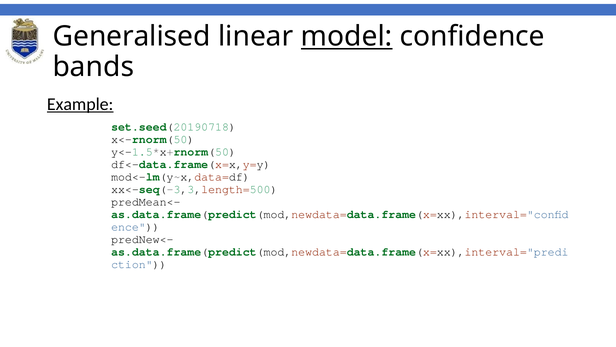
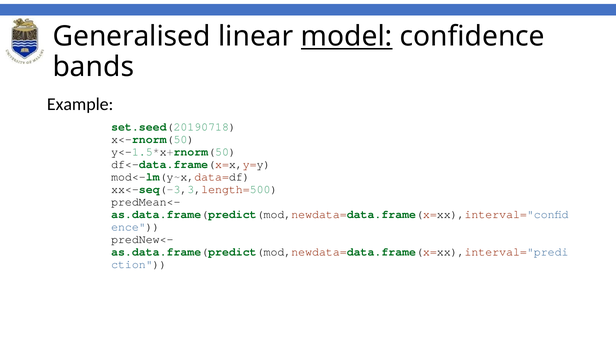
Example underline: present -> none
